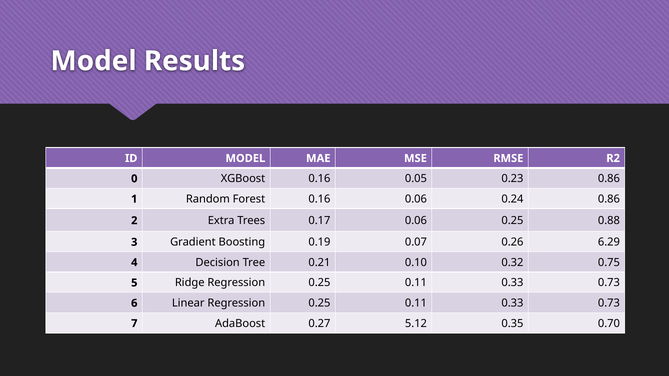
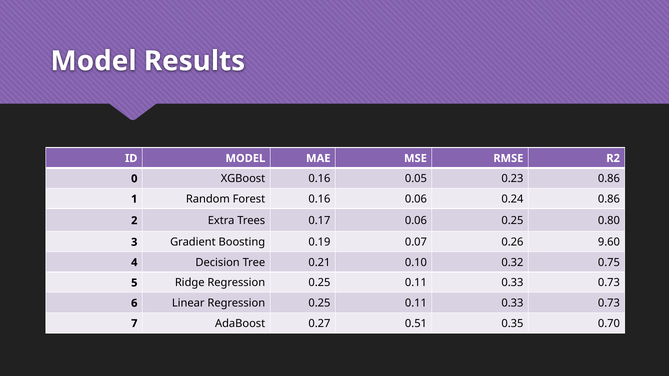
0.88: 0.88 -> 0.80
6.29: 6.29 -> 9.60
5.12: 5.12 -> 0.51
